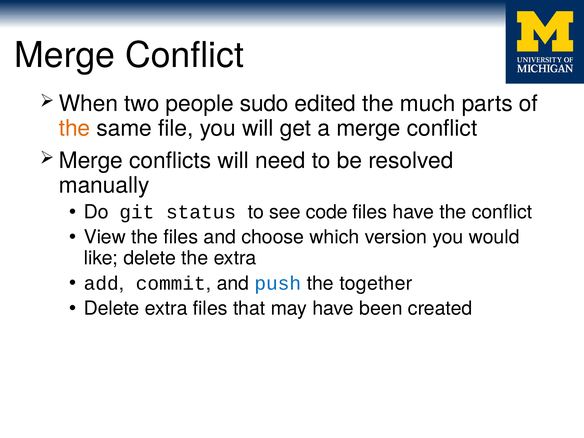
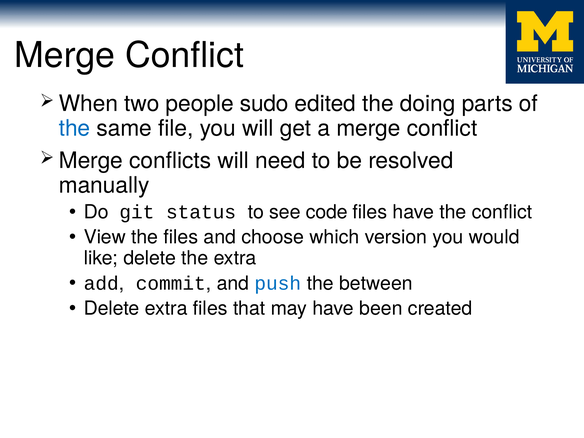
much: much -> doing
the at (75, 128) colour: orange -> blue
together: together -> between
